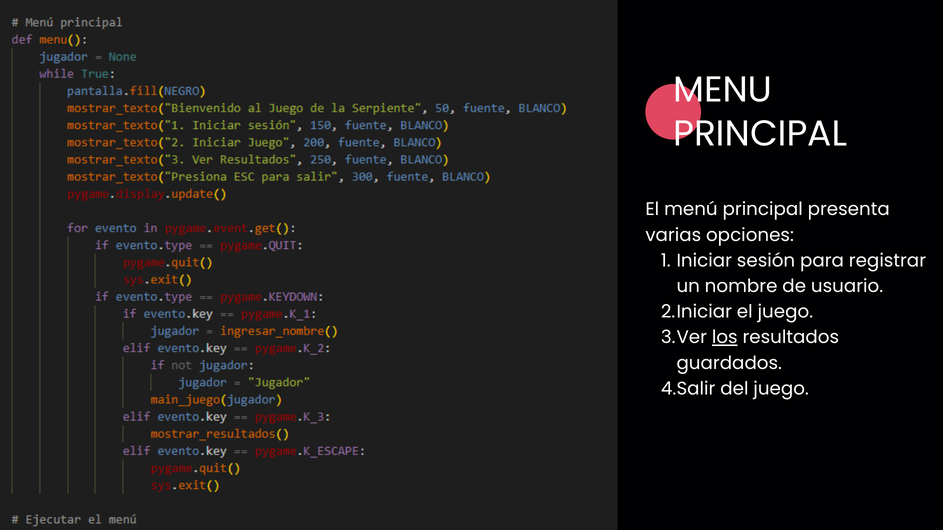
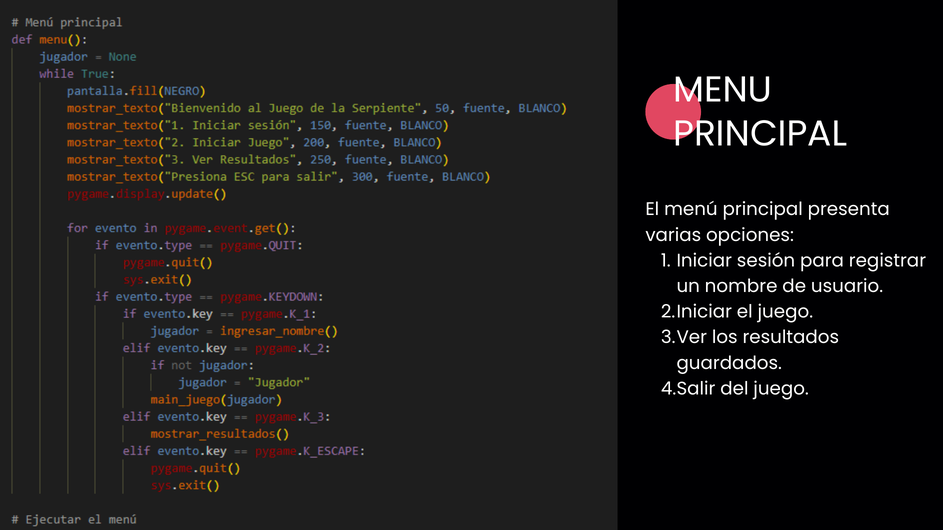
los underline: present -> none
